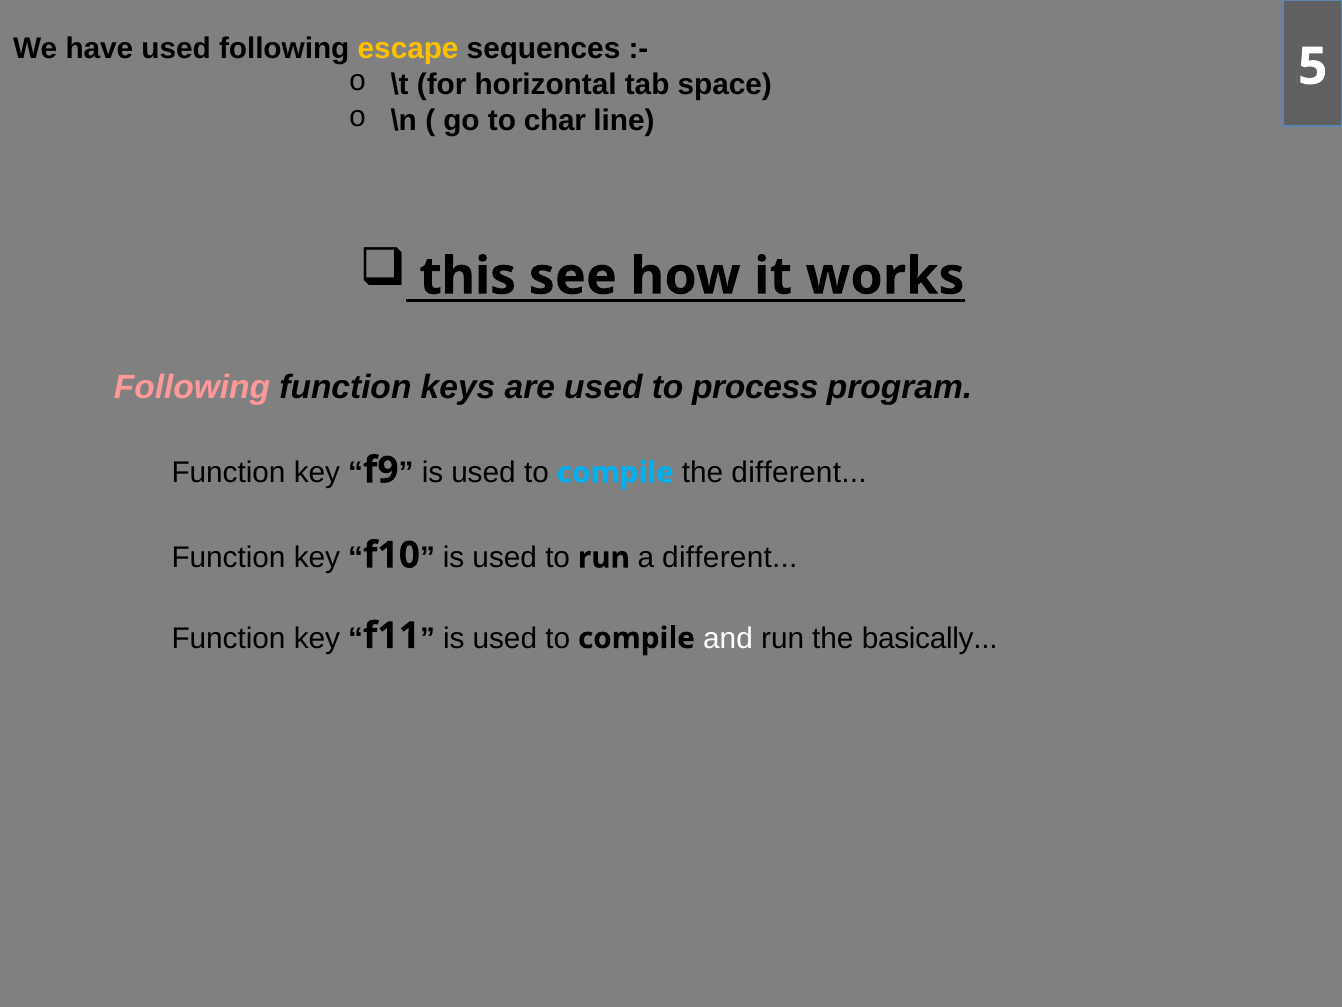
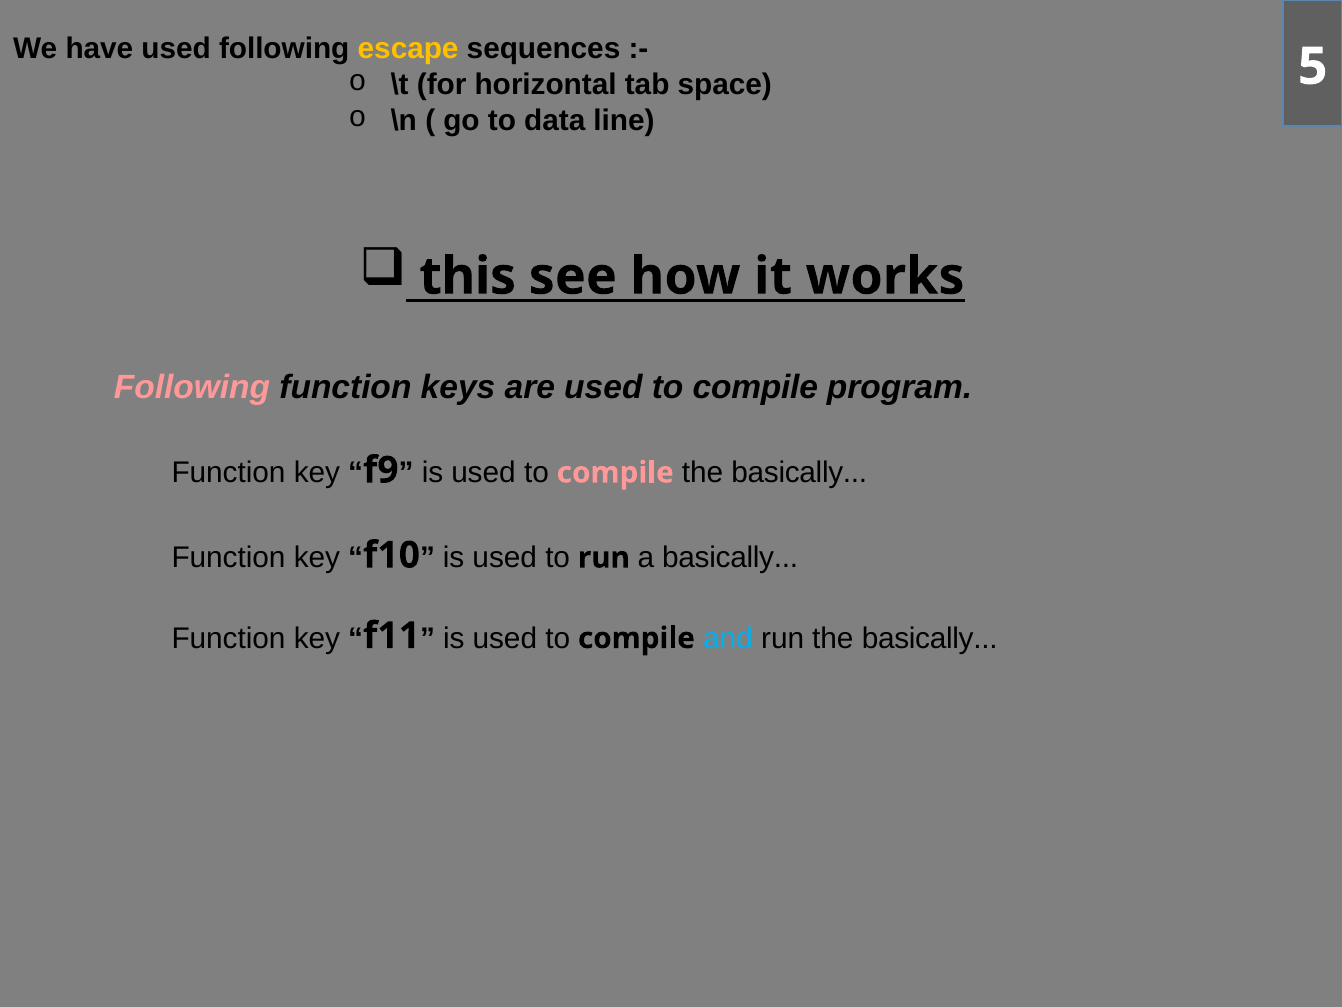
char: char -> data
are used to process: process -> compile
compile at (615, 472) colour: light blue -> pink
different at (799, 472): different -> basically
a different: different -> basically
and colour: white -> light blue
